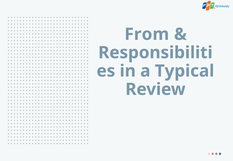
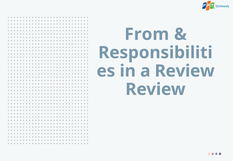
a Typical: Typical -> Review
